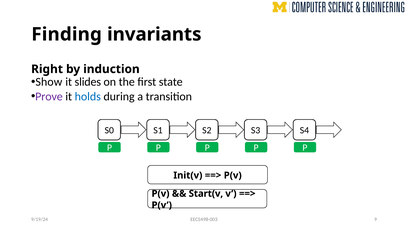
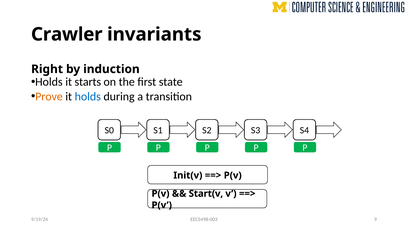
Finding: Finding -> Crawler
Show at (49, 82): Show -> Holds
slides: slides -> starts
Prove colour: purple -> orange
